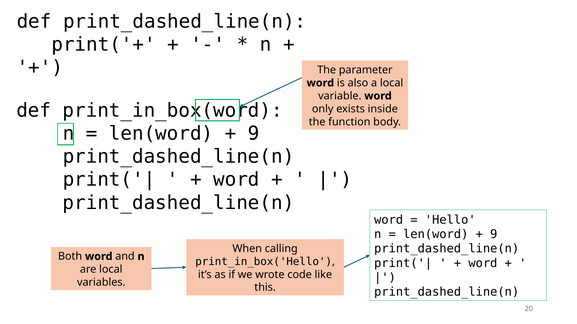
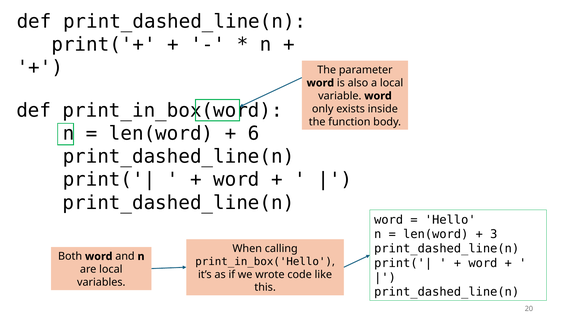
9 at (254, 134): 9 -> 6
9 at (494, 235): 9 -> 3
